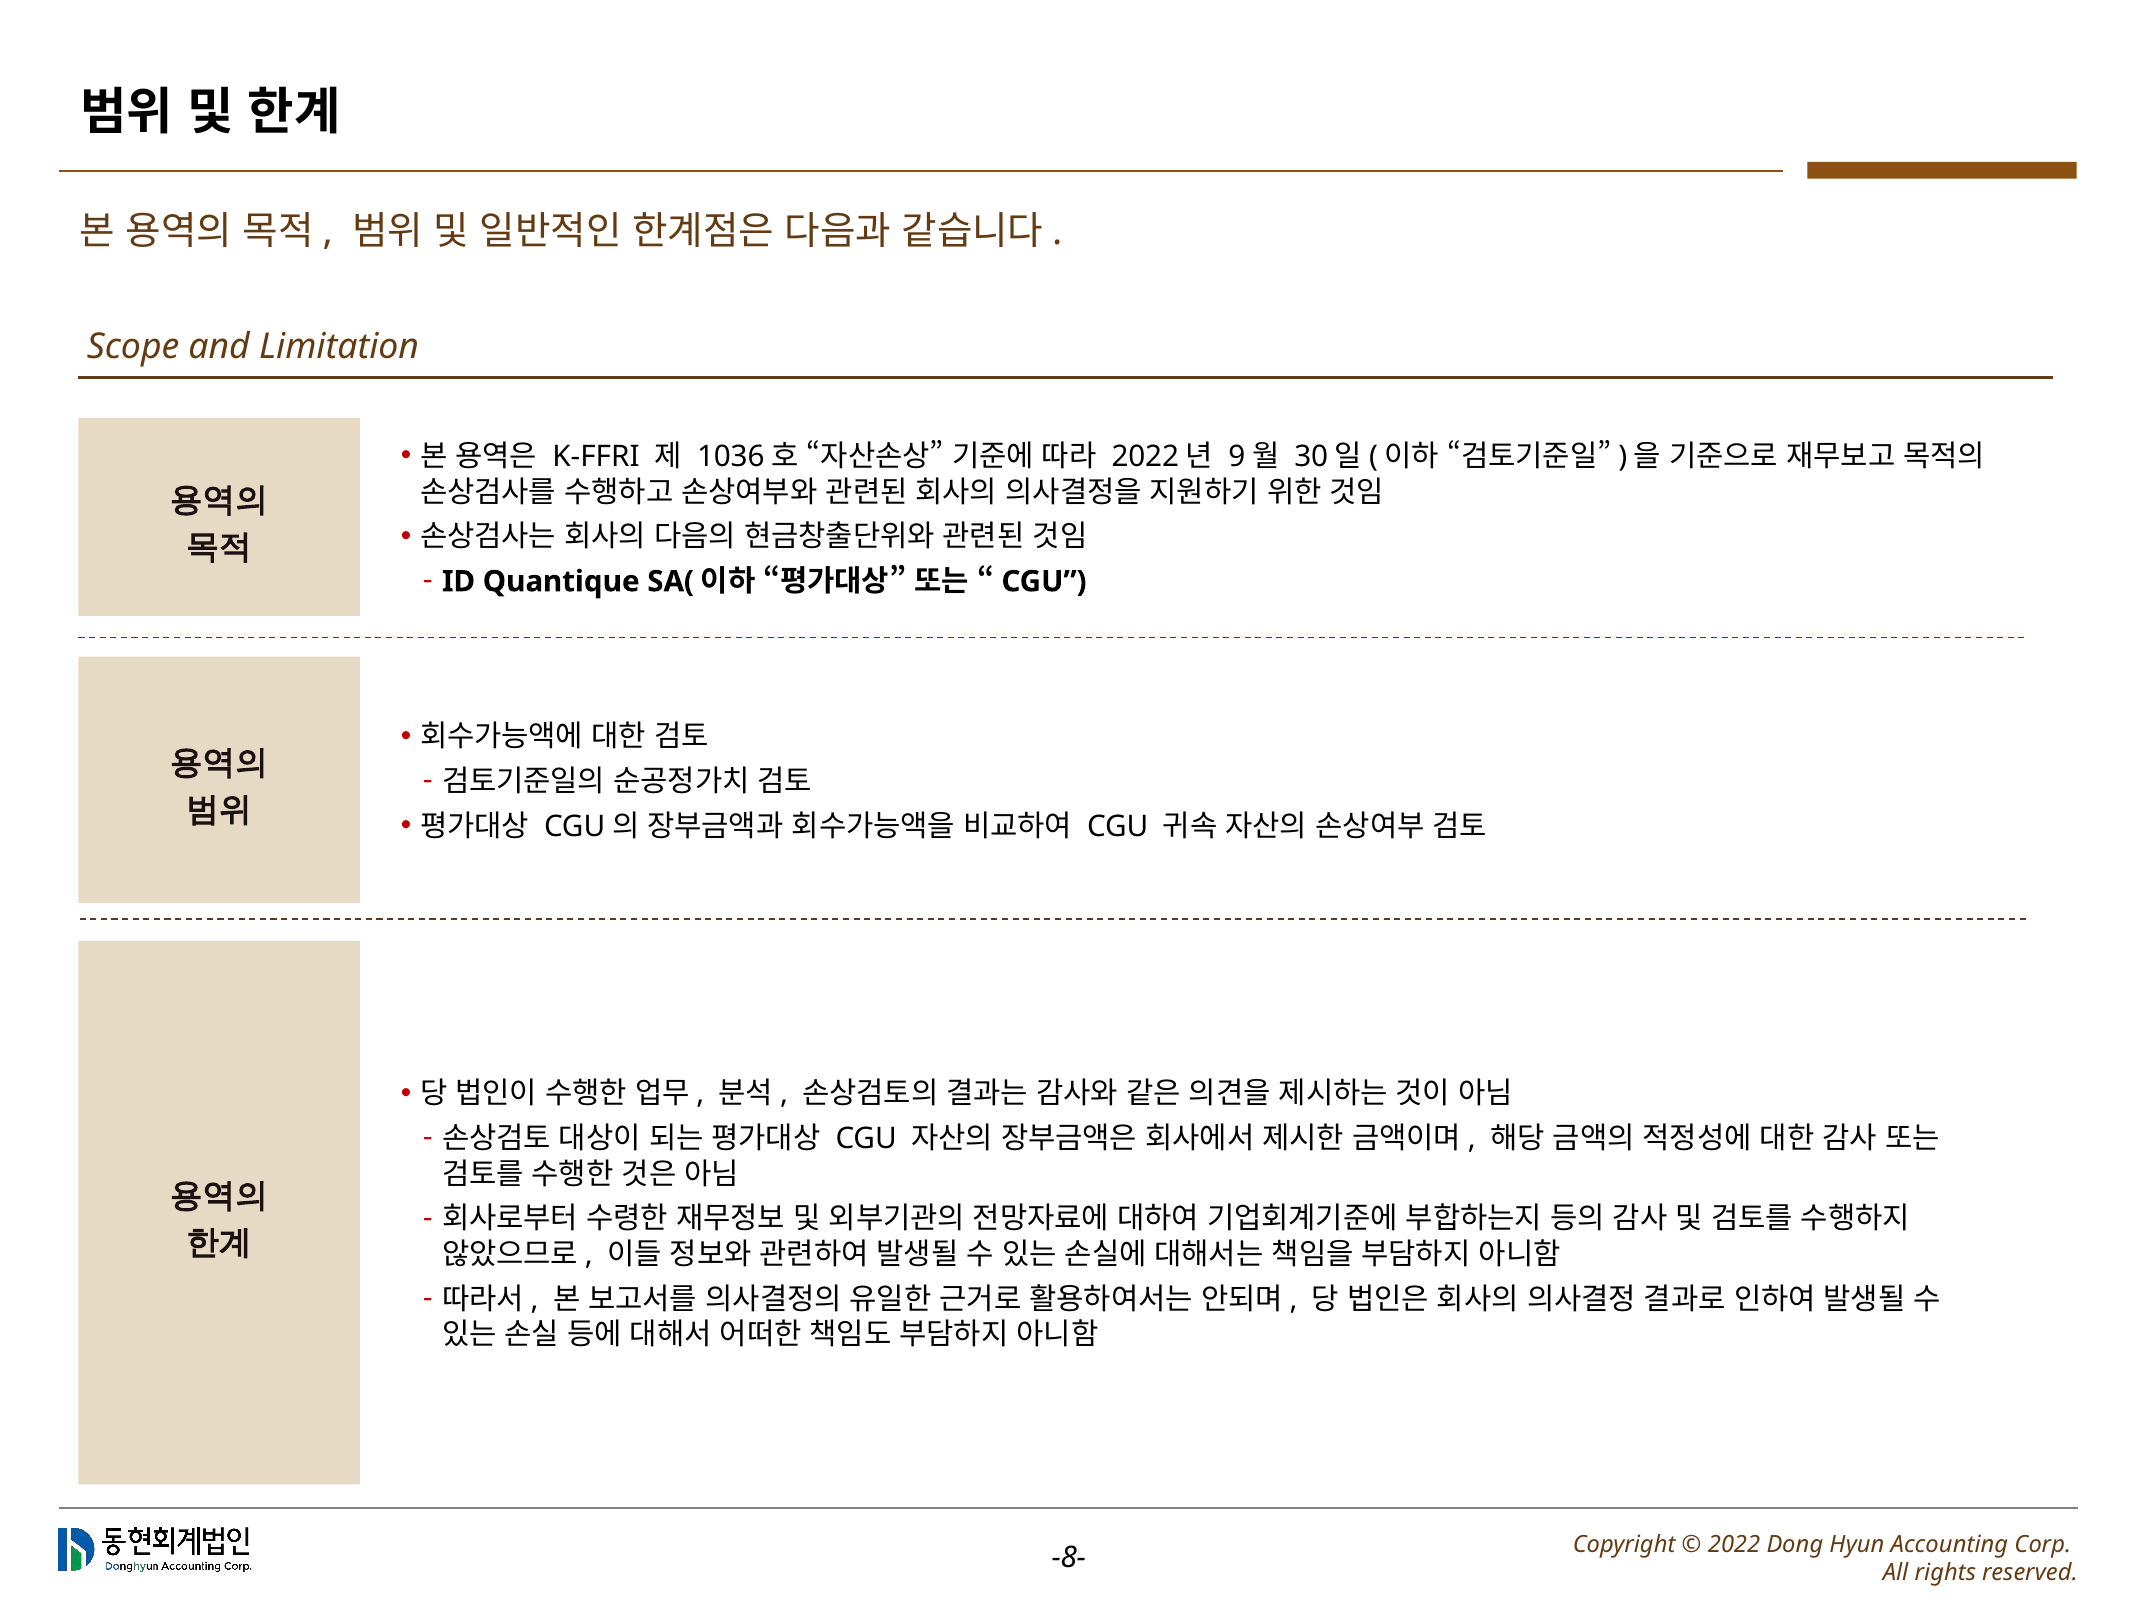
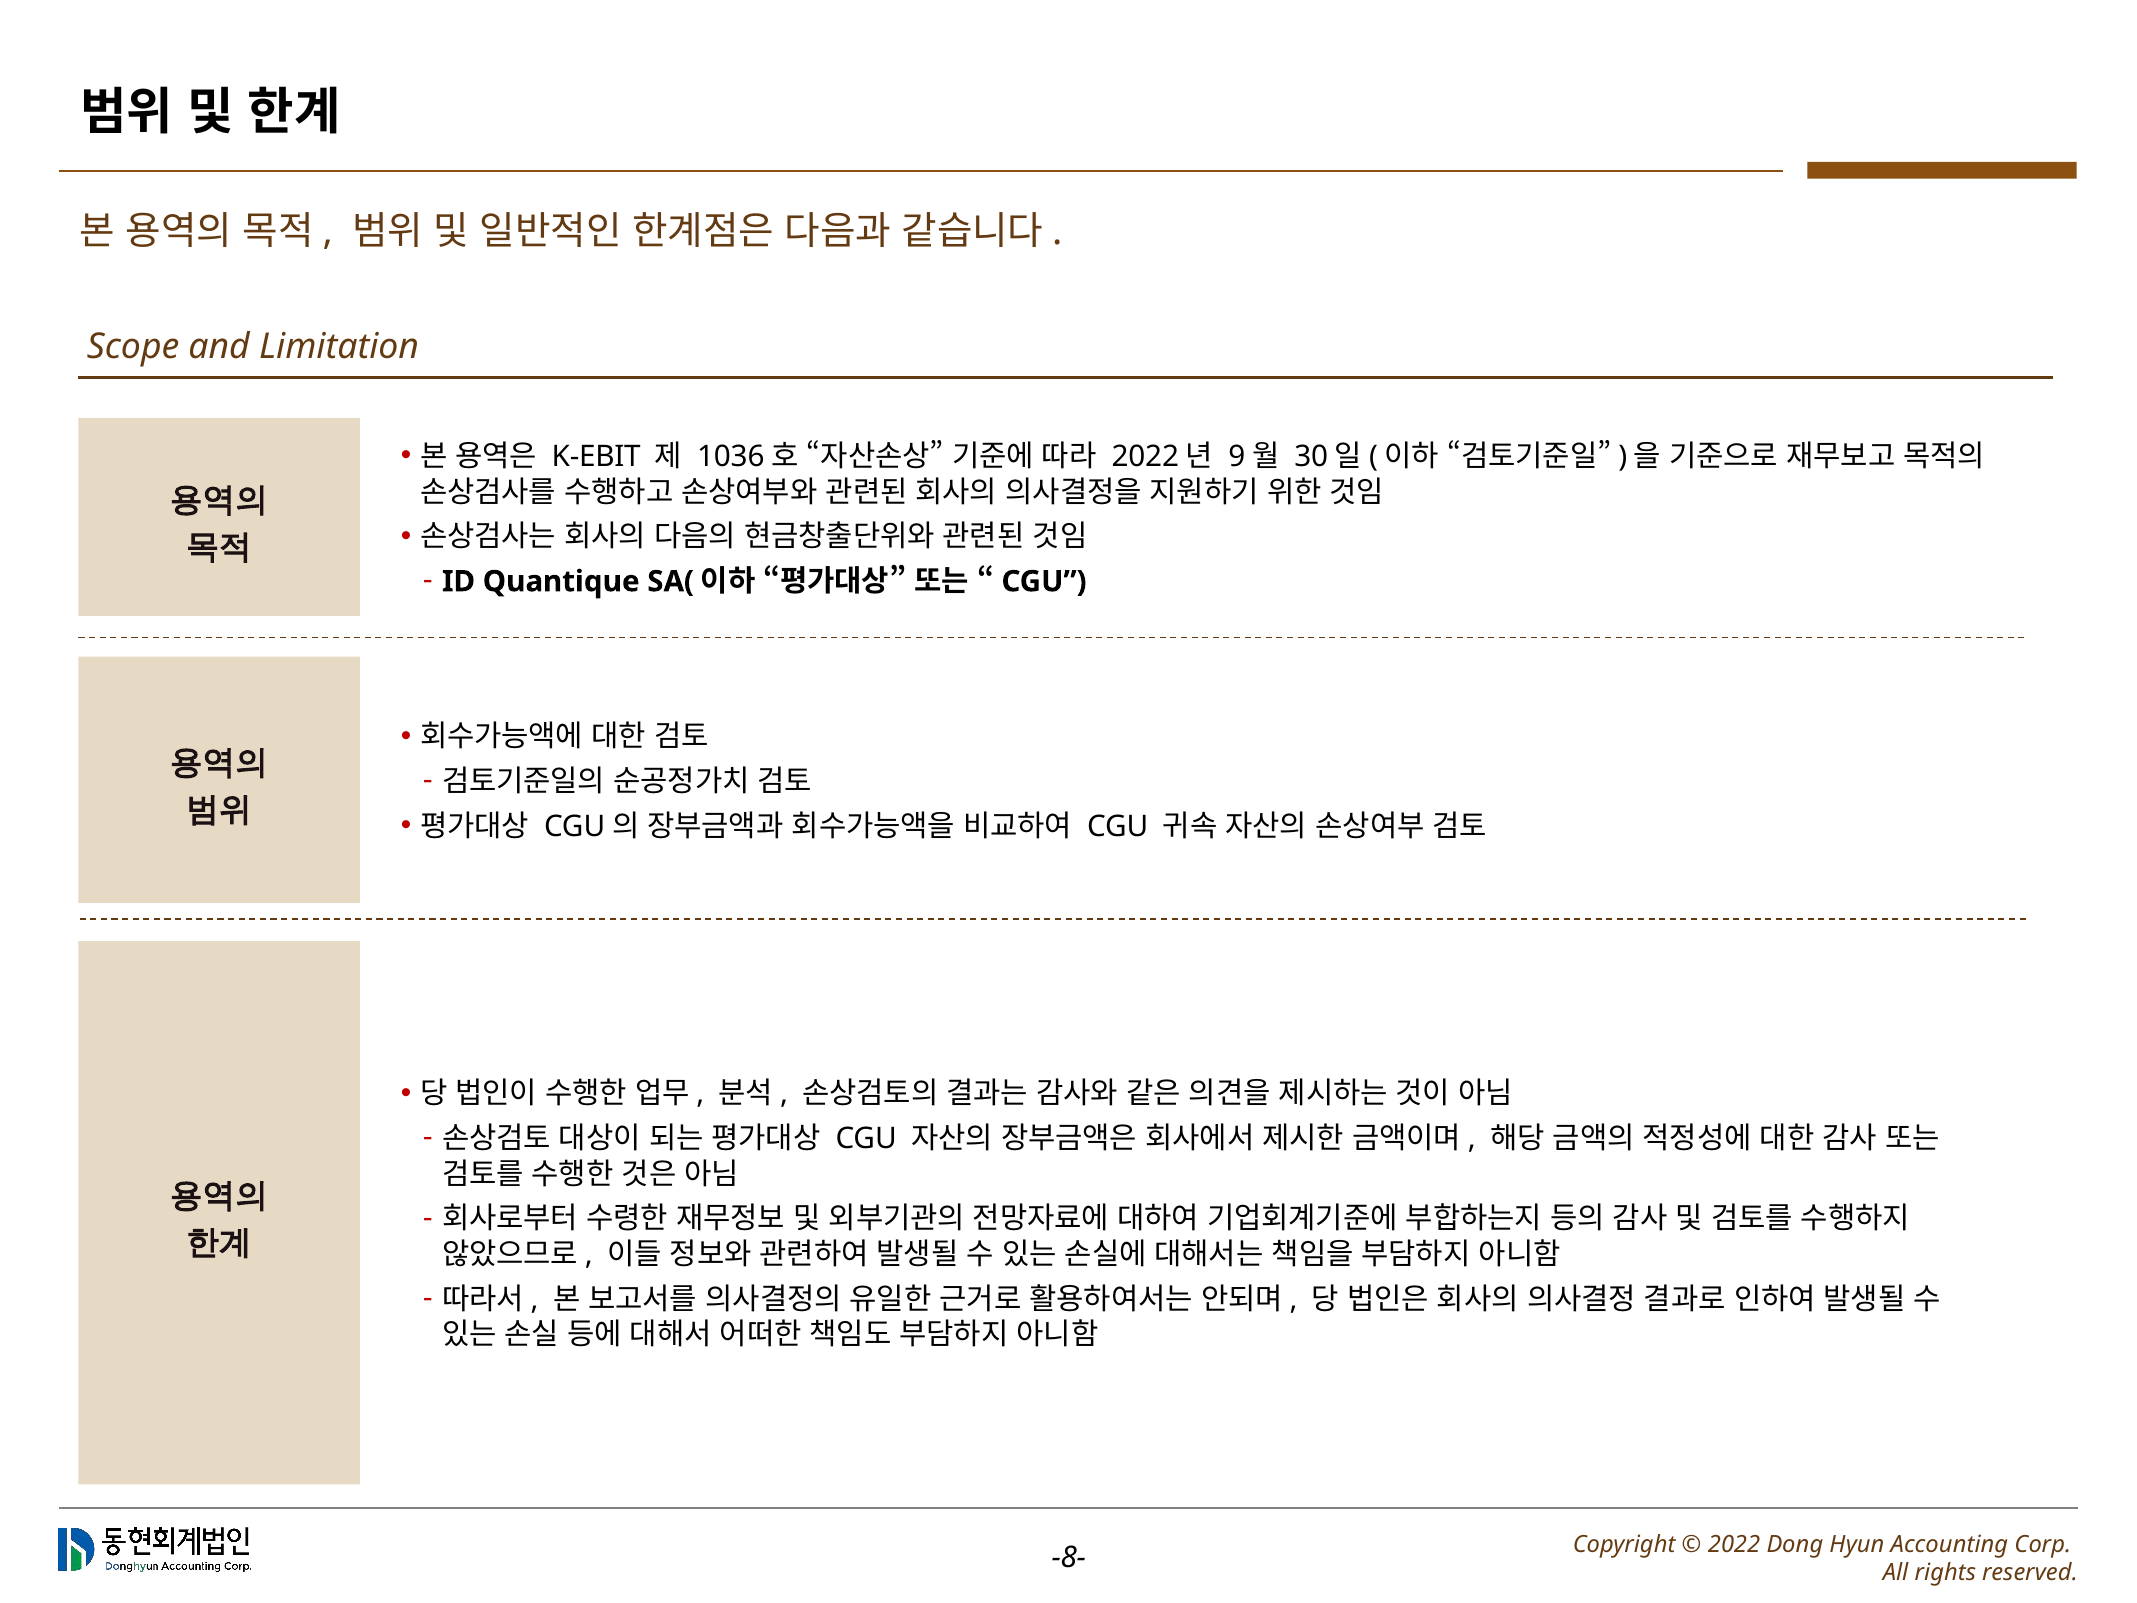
K-FFRI: K-FFRI -> K-EBIT
